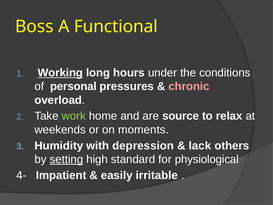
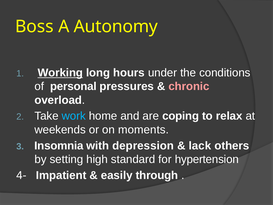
Functional: Functional -> Autonomy
work colour: light green -> light blue
source: source -> coping
Humidity: Humidity -> Insomnia
setting underline: present -> none
physiological: physiological -> hypertension
irritable: irritable -> through
